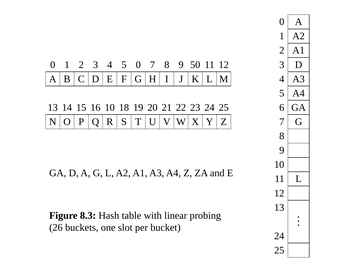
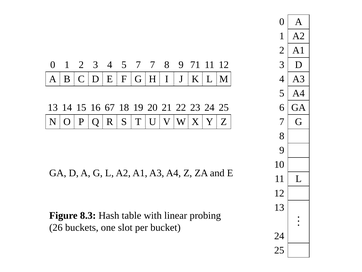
5 0: 0 -> 7
50: 50 -> 71
16 10: 10 -> 67
